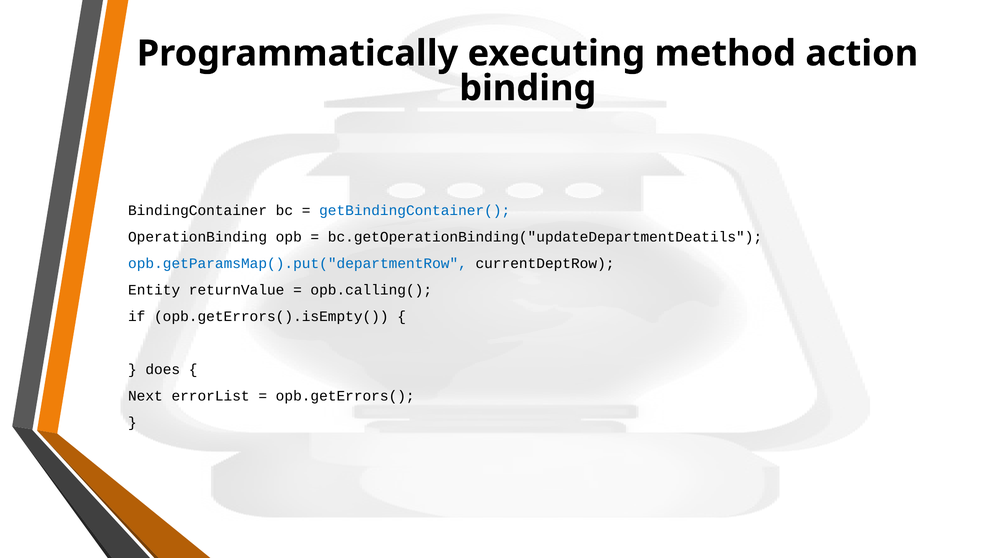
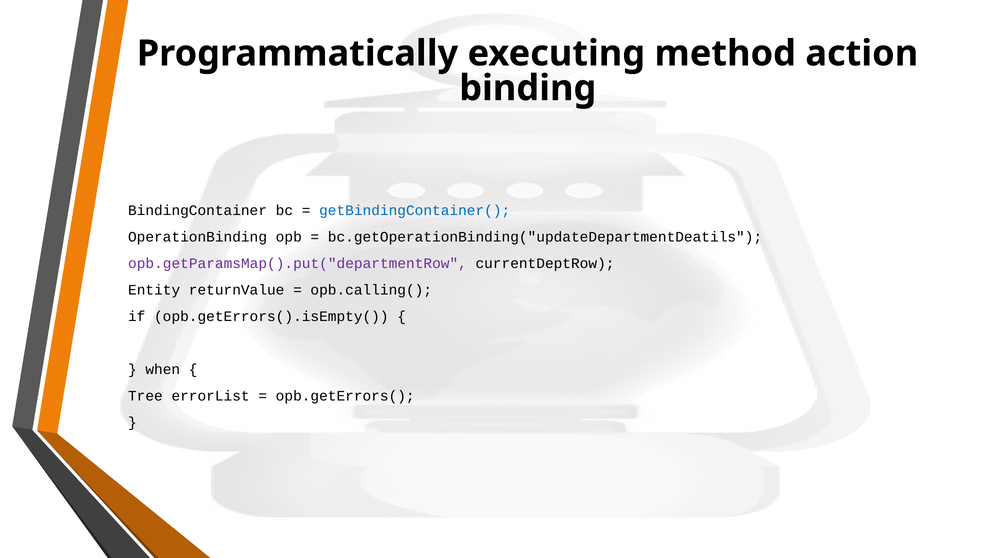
opb.getParamsMap().put("departmentRow colour: blue -> purple
does: does -> when
Next: Next -> Tree
